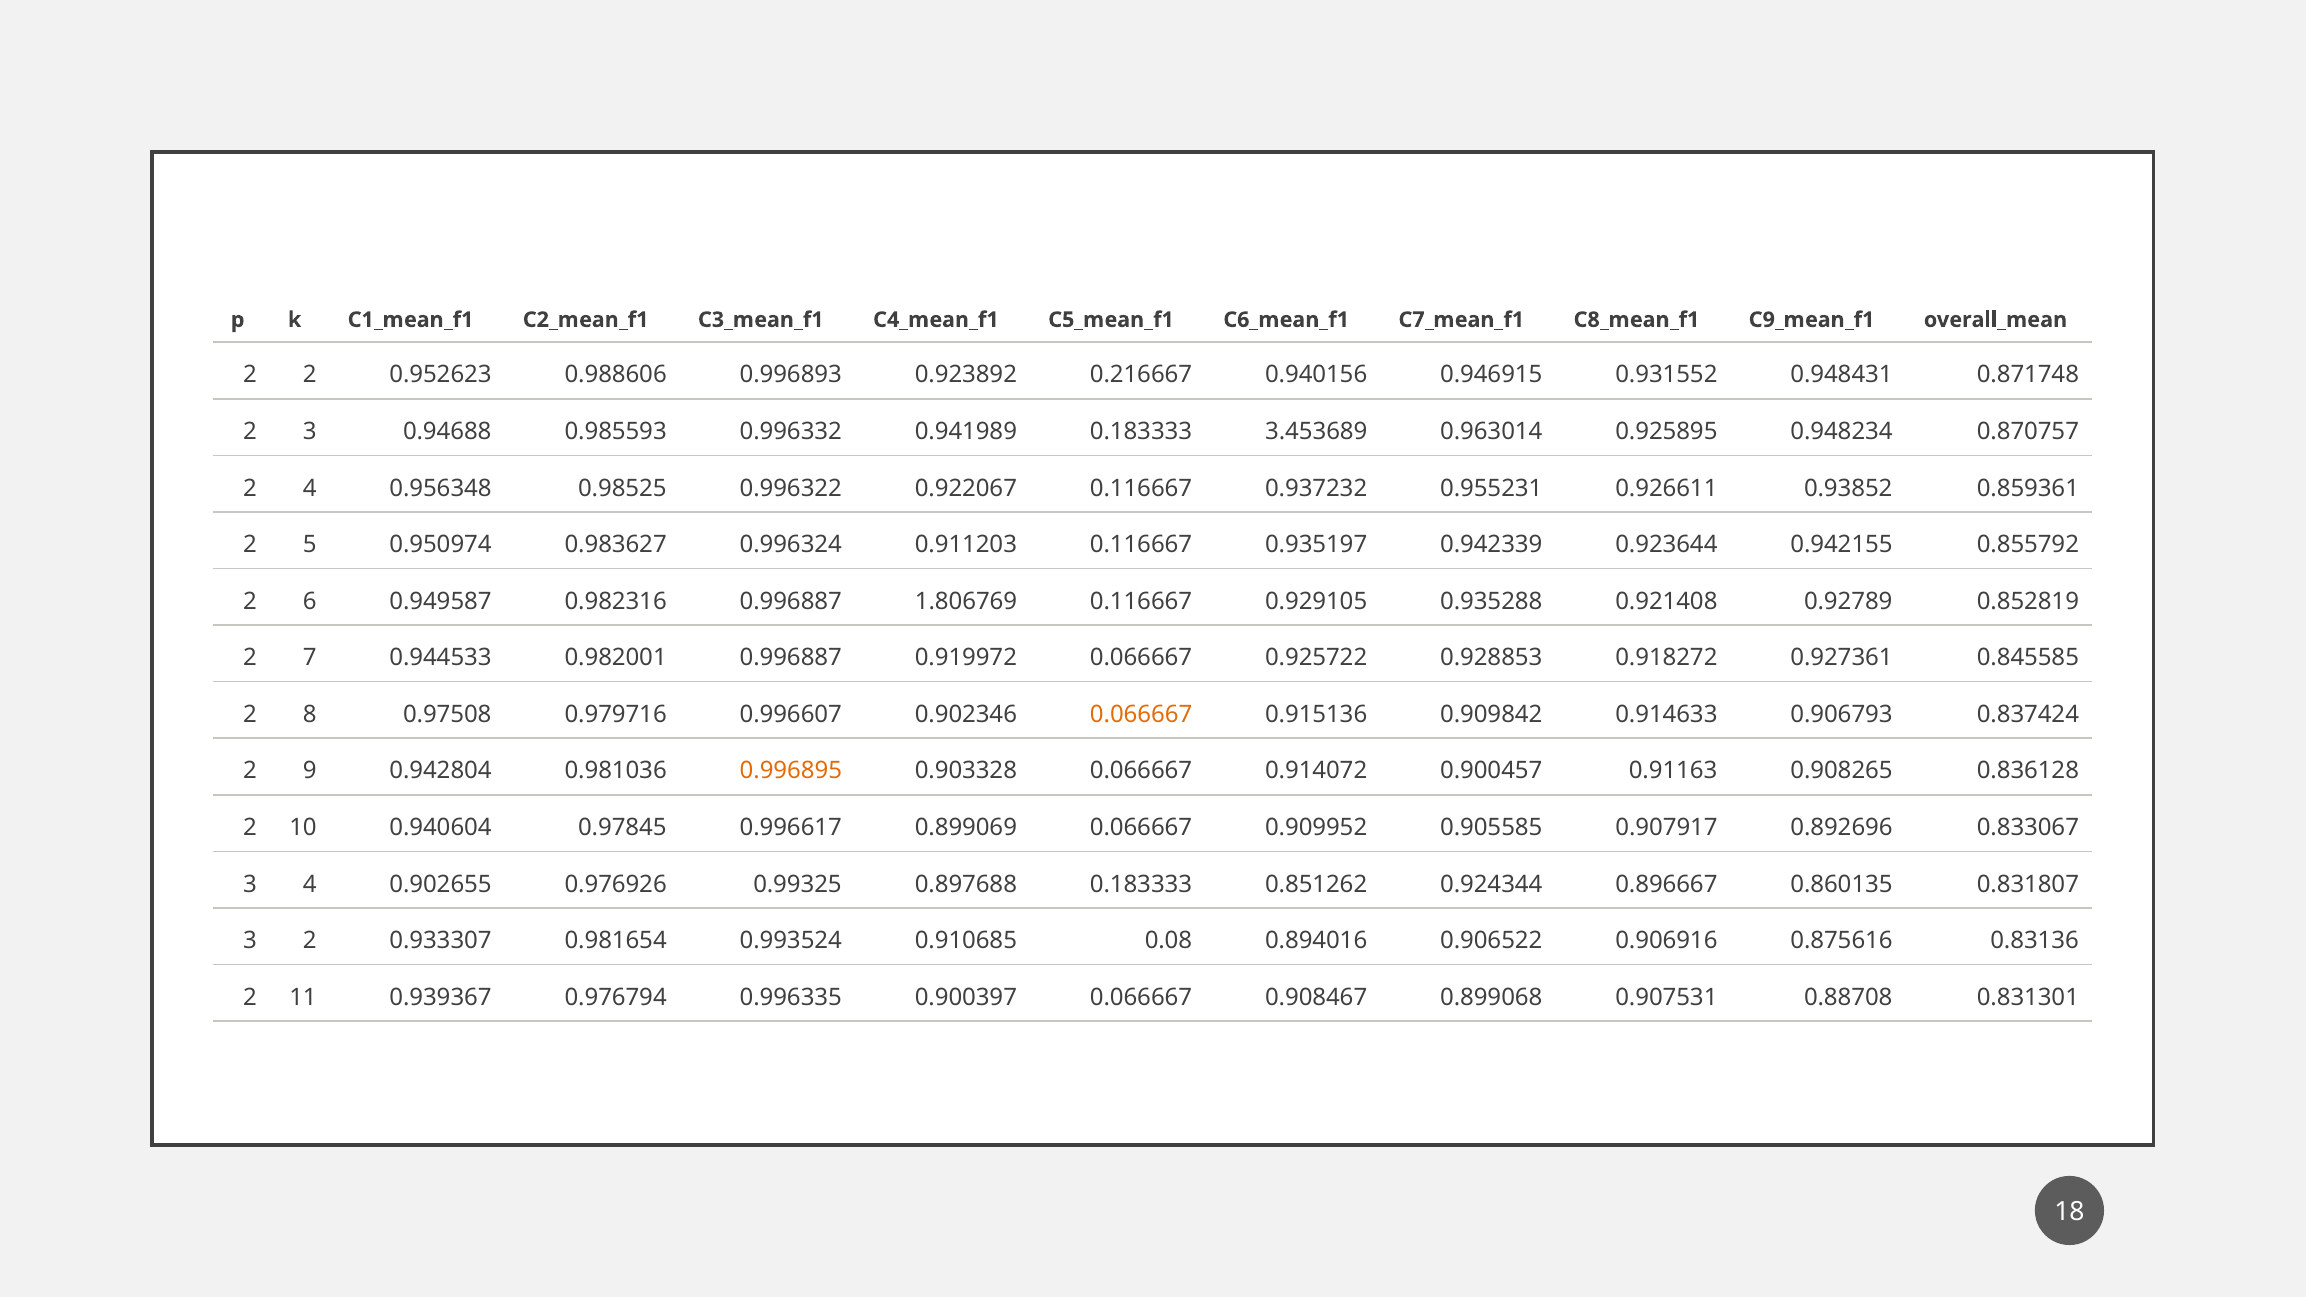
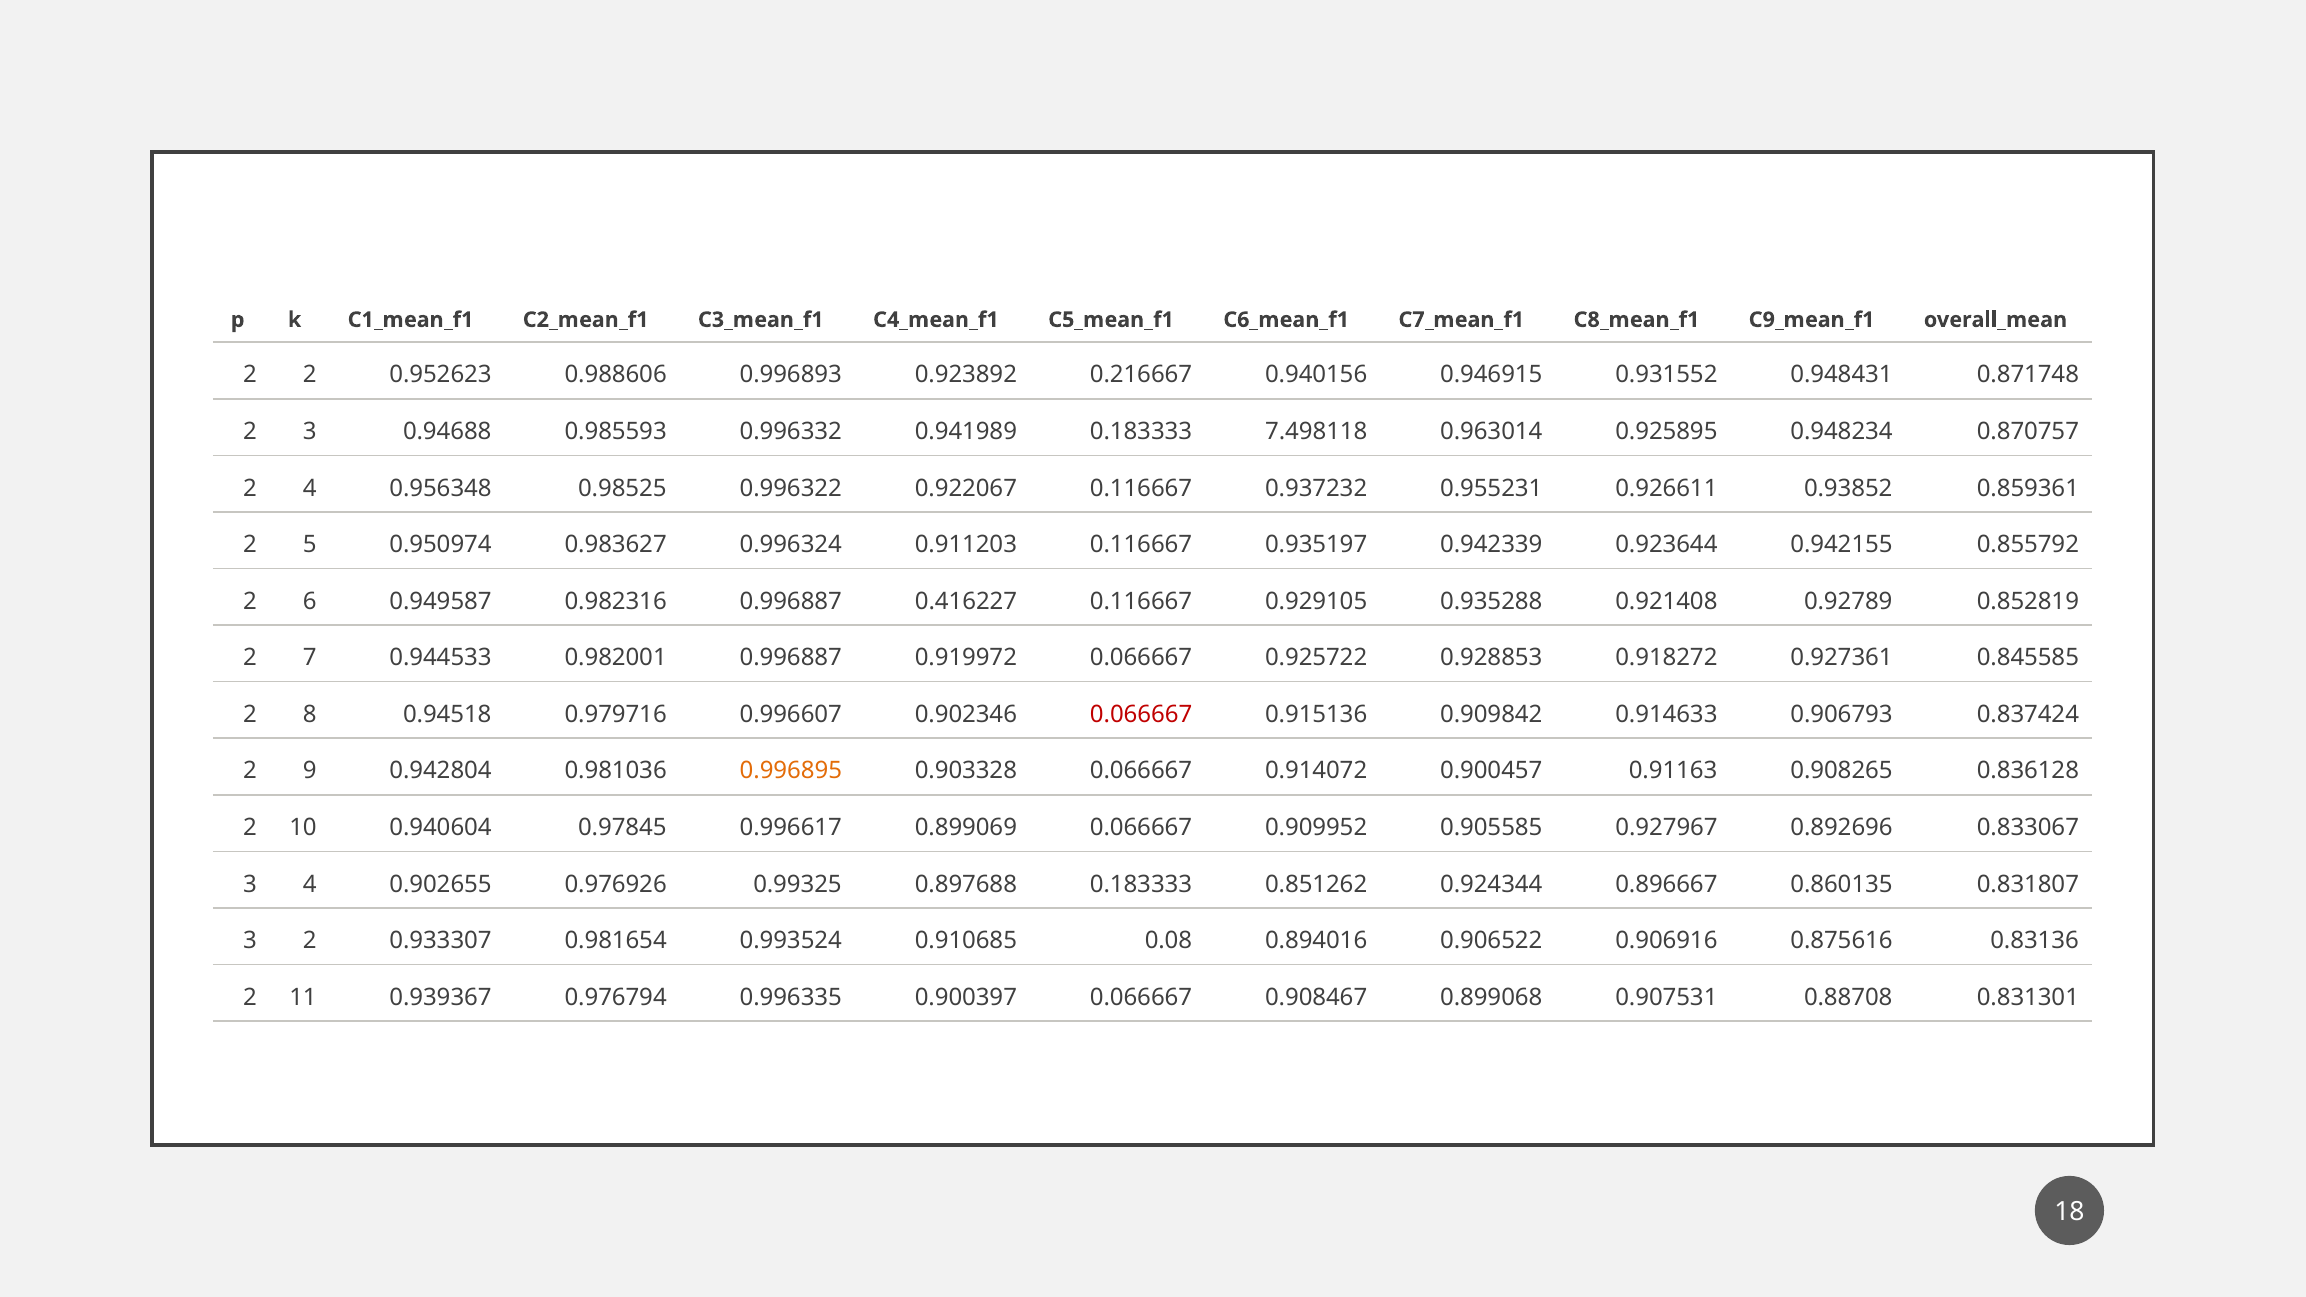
3.453689: 3.453689 -> 7.498118
1.806769: 1.806769 -> 0.416227
0.97508: 0.97508 -> 0.94518
0.066667 at (1141, 715) colour: orange -> red
0.907917: 0.907917 -> 0.927967
